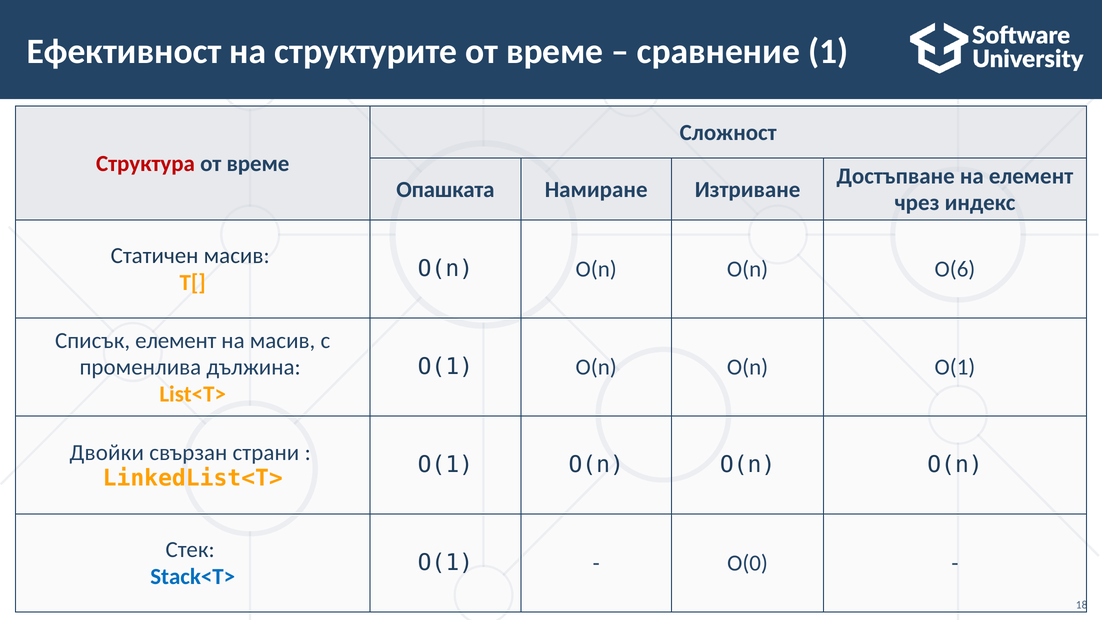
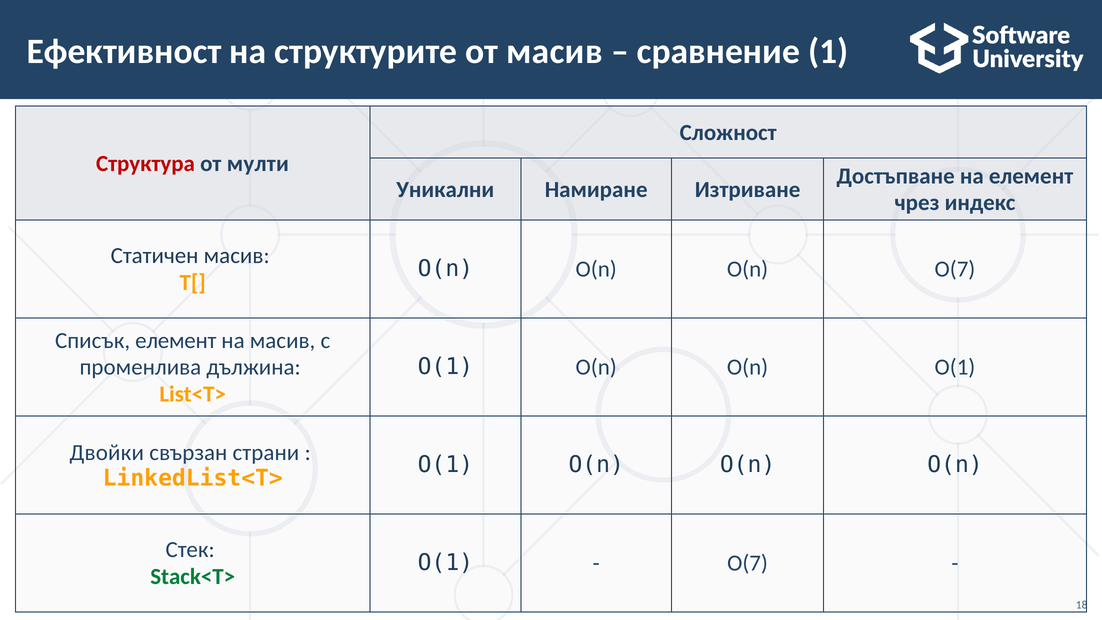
структурите от време: време -> масив
време at (258, 163): време -> мулти
Опашката: Опашката -> Уникални
O(n O(6: O(6 -> O(7
O(0 at (748, 563): O(0 -> O(7
Stack<T> colour: blue -> green
